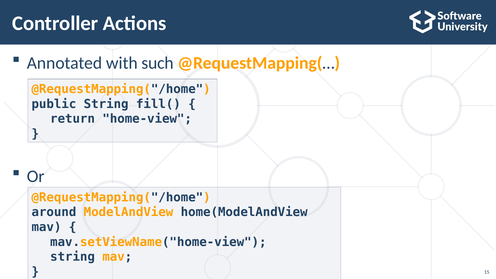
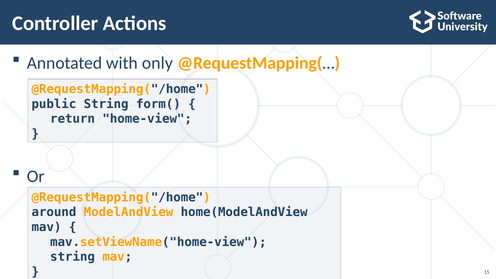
such: such -> only
fill(: fill( -> form(
